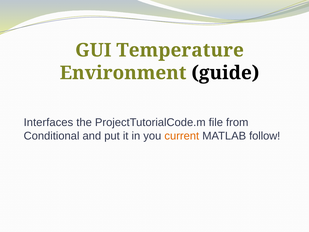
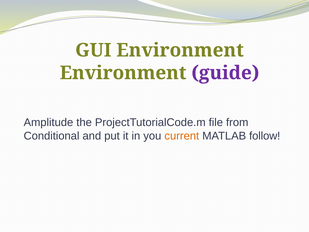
GUI Temperature: Temperature -> Environment
guide colour: black -> purple
Interfaces: Interfaces -> Amplitude
